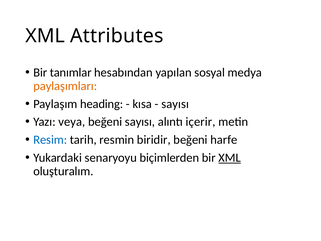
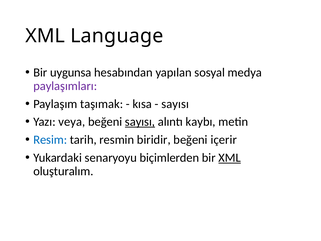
Attributes: Attributes -> Language
tanımlar: tanımlar -> uygunsa
paylaşımları colour: orange -> purple
heading: heading -> taşımak
sayısı at (140, 122) underline: none -> present
içerir: içerir -> kaybı
harfe: harfe -> içerir
